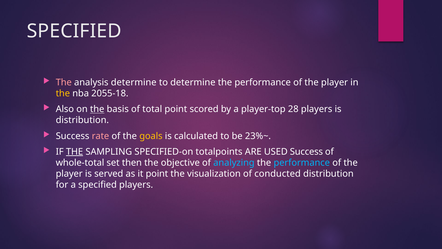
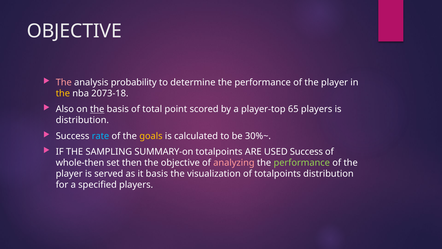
SPECIFIED at (74, 31): SPECIFIED -> OBJECTIVE
analysis determine: determine -> probability
2055-18: 2055-18 -> 2073-18
28: 28 -> 65
rate colour: pink -> light blue
23%~: 23%~ -> 30%~
THE at (75, 151) underline: present -> none
SPECIFIED-on: SPECIFIED-on -> SUMMARY-on
whole-total: whole-total -> whole-then
analyzing colour: light blue -> pink
performance at (302, 162) colour: light blue -> light green
it point: point -> basis
of conducted: conducted -> totalpoints
